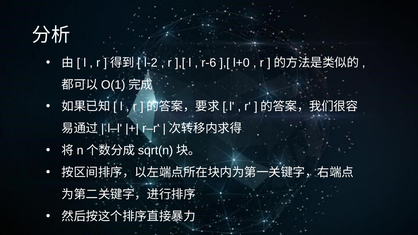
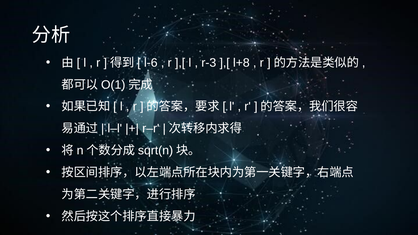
l-2: l-2 -> l-6
r-6: r-6 -> r-3
l+0: l+0 -> l+8
